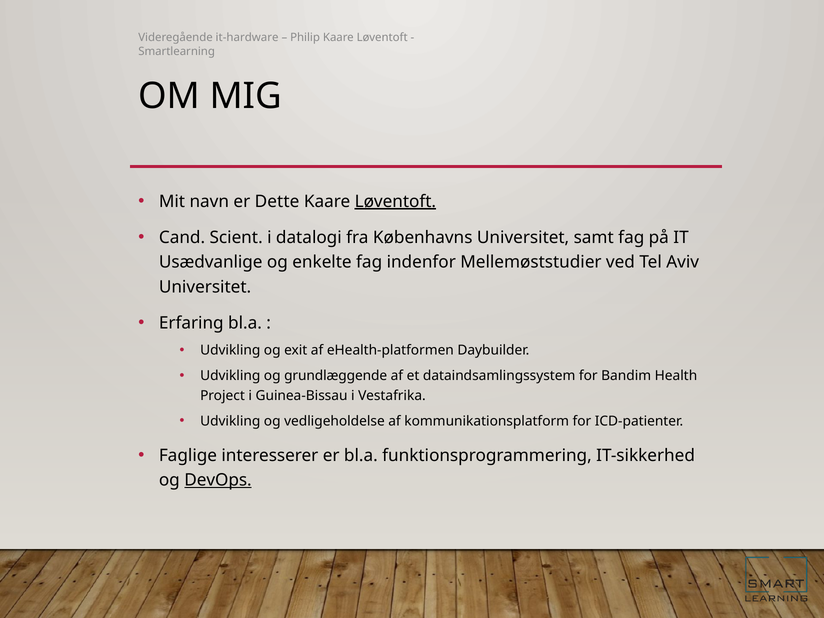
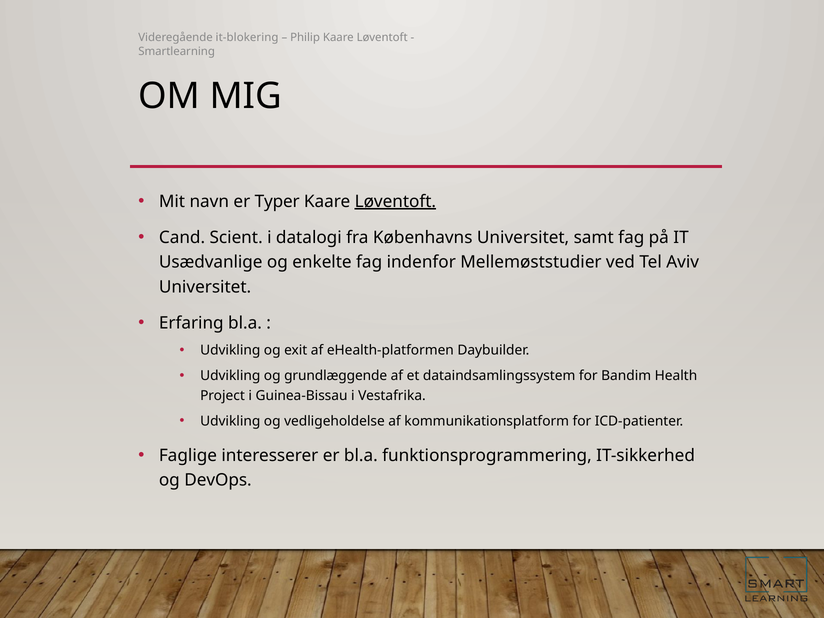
it-hardware: it-hardware -> it-blokering
Dette: Dette -> Typer
DevOps underline: present -> none
